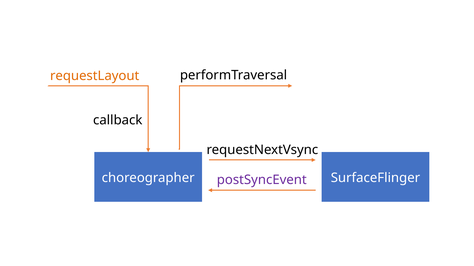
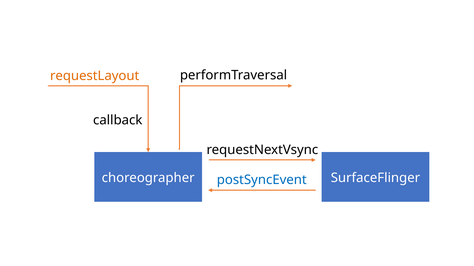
postSyncEvent colour: purple -> blue
